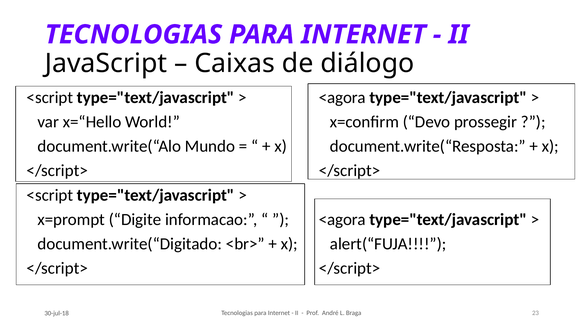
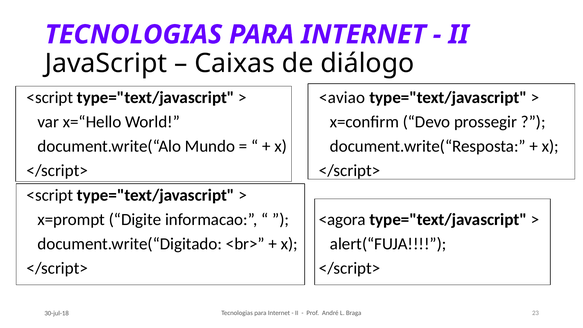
<agora at (342, 97): <agora -> <aviao
